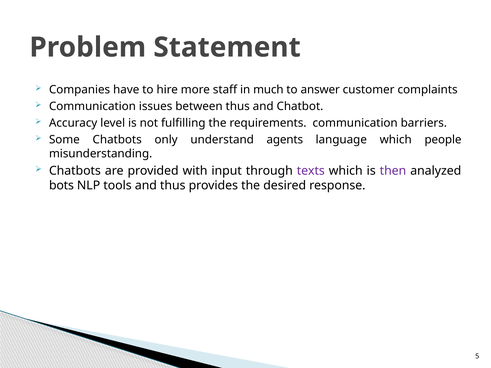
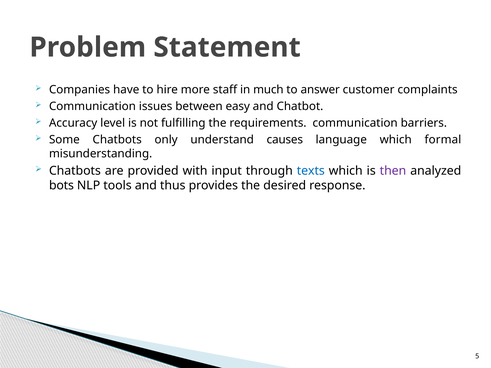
between thus: thus -> easy
agents: agents -> causes
people: people -> formal
texts colour: purple -> blue
